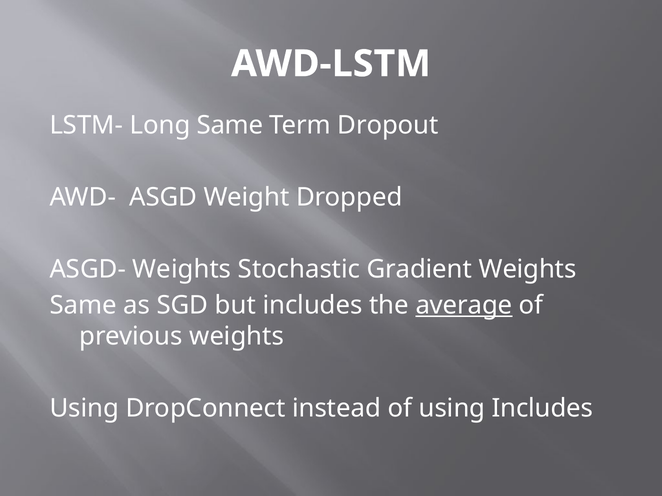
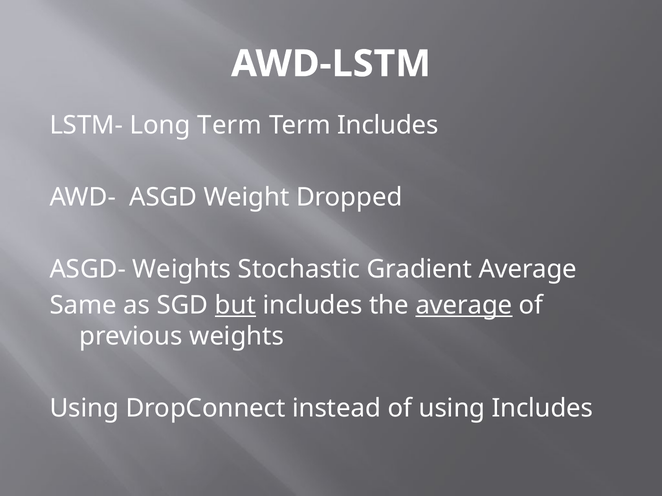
Long Same: Same -> Term
Term Dropout: Dropout -> Includes
Gradient Weights: Weights -> Average
but underline: none -> present
